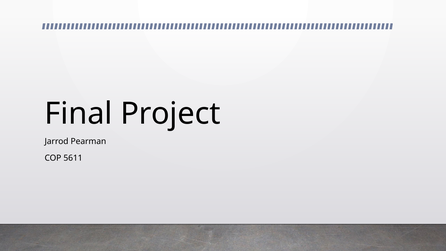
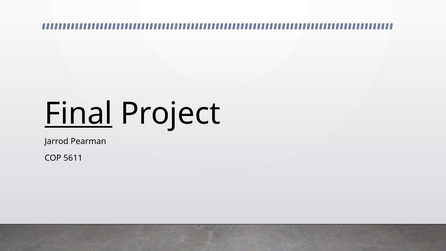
Final underline: none -> present
